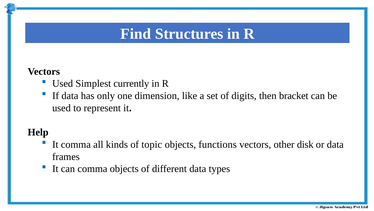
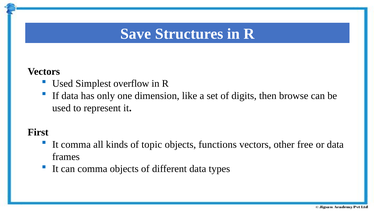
Find: Find -> Save
currently: currently -> overflow
bracket: bracket -> browse
Help: Help -> First
disk: disk -> free
